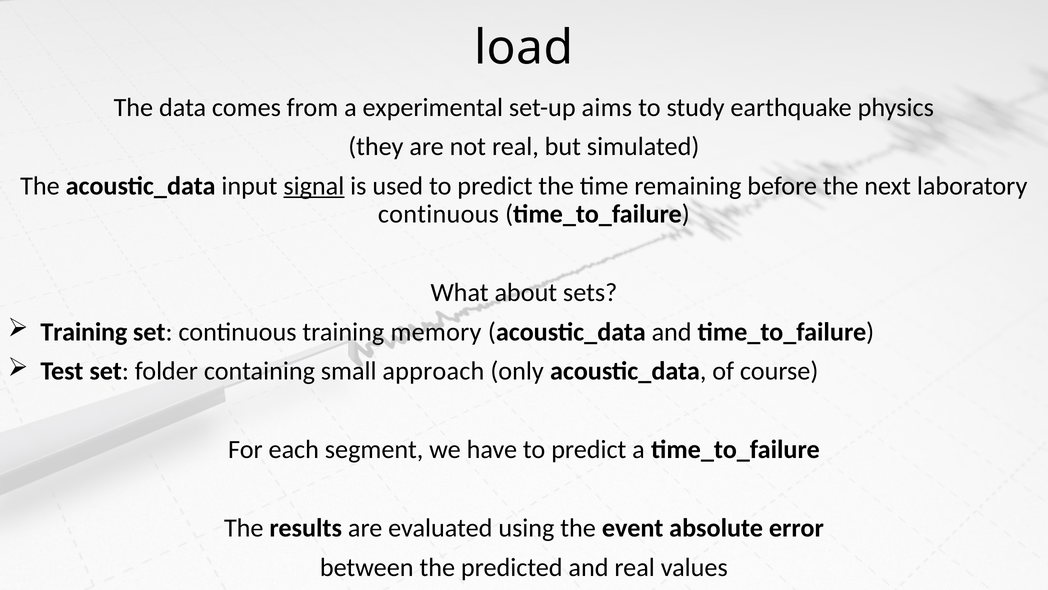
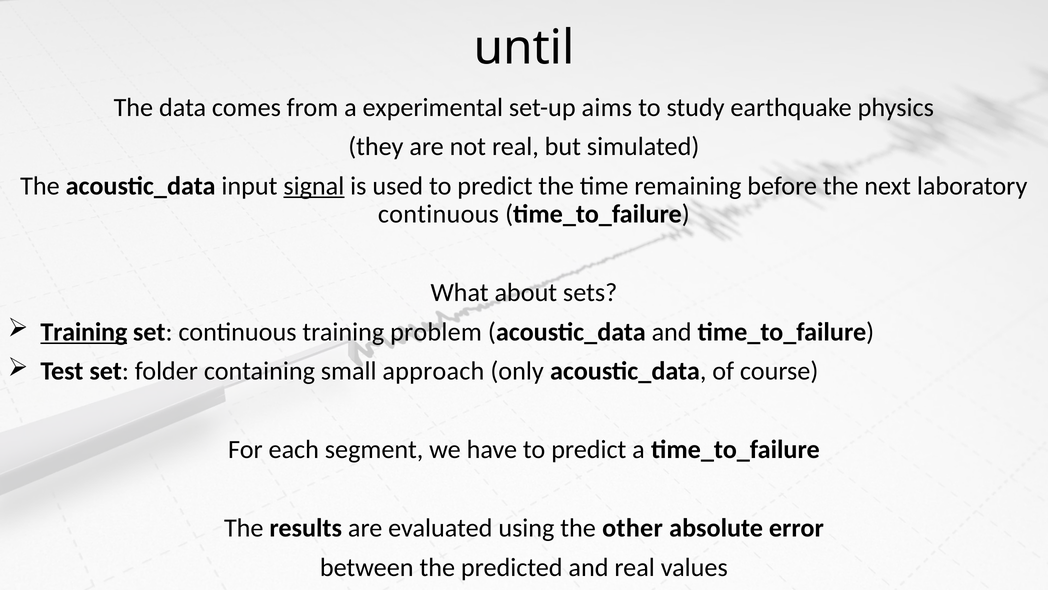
load: load -> until
Training at (84, 332) underline: none -> present
memory: memory -> problem
event: event -> other
